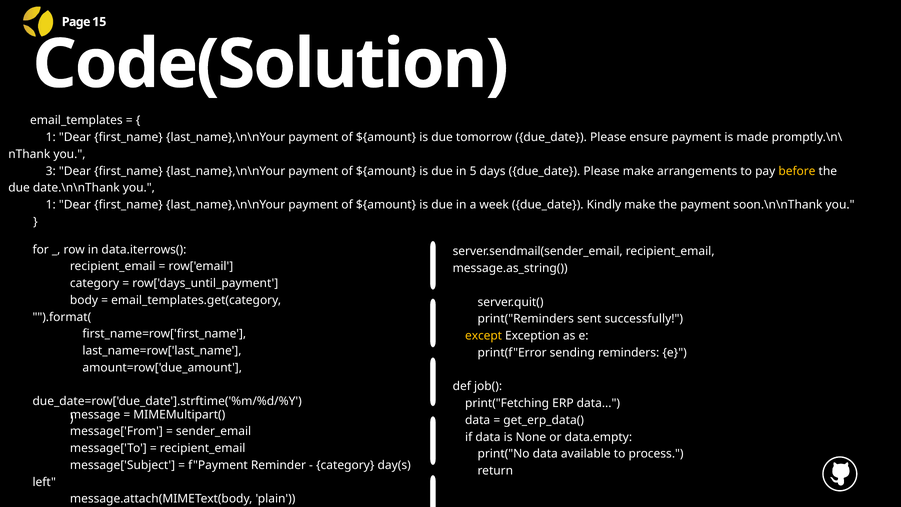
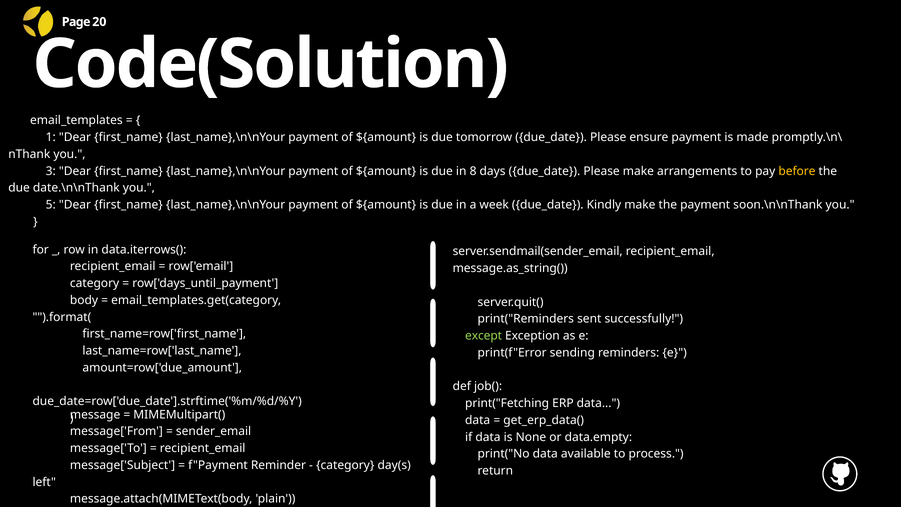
15: 15 -> 20
5: 5 -> 8
1 at (51, 205): 1 -> 5
except colour: yellow -> light green
